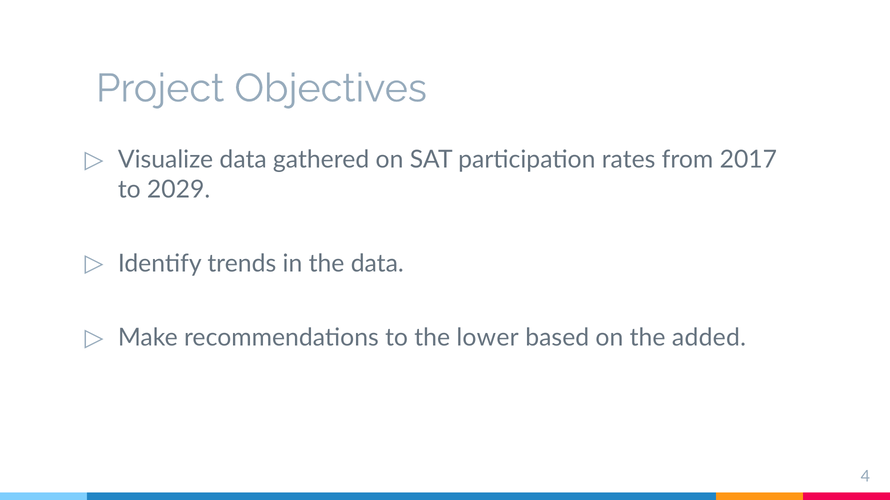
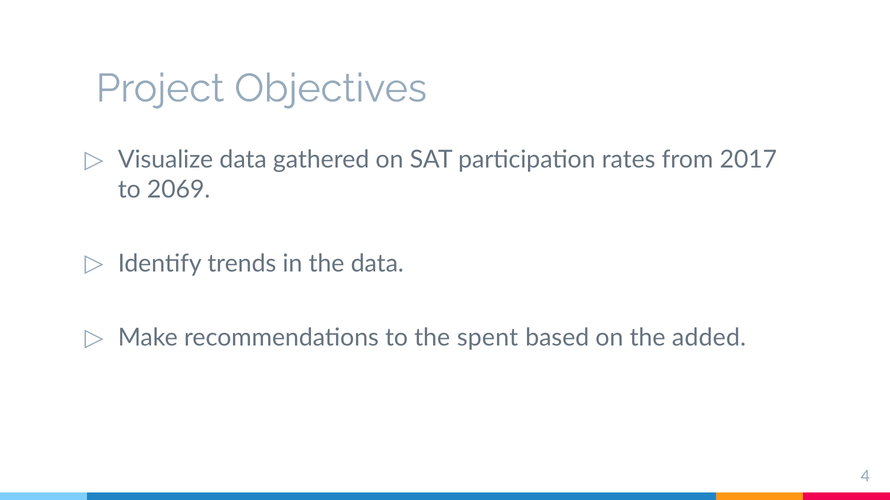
2029: 2029 -> 2069
lower: lower -> spent
